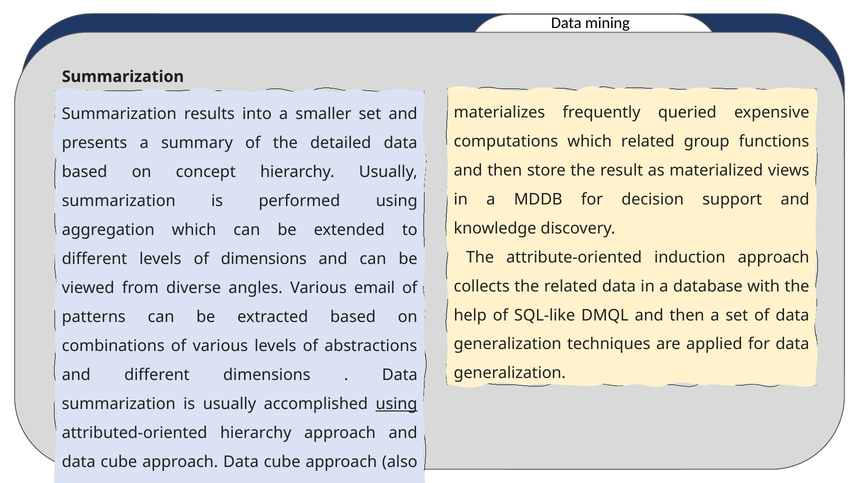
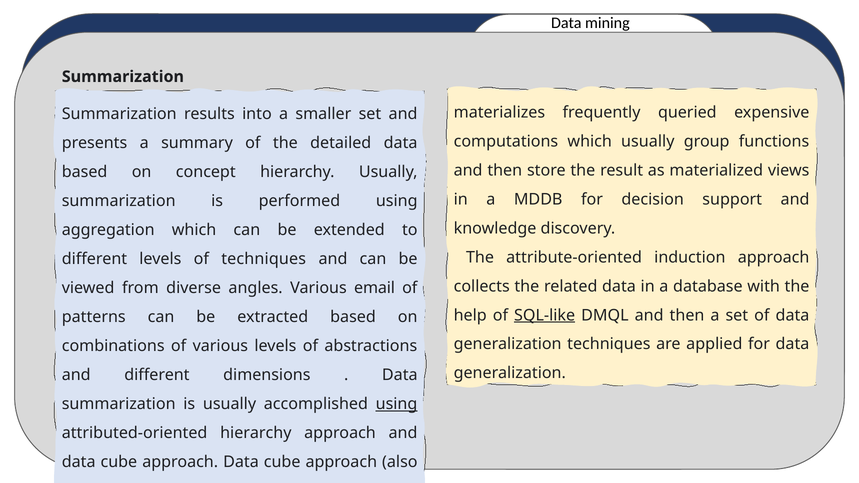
which related: related -> usually
of dimensions: dimensions -> techniques
SQL-like underline: none -> present
